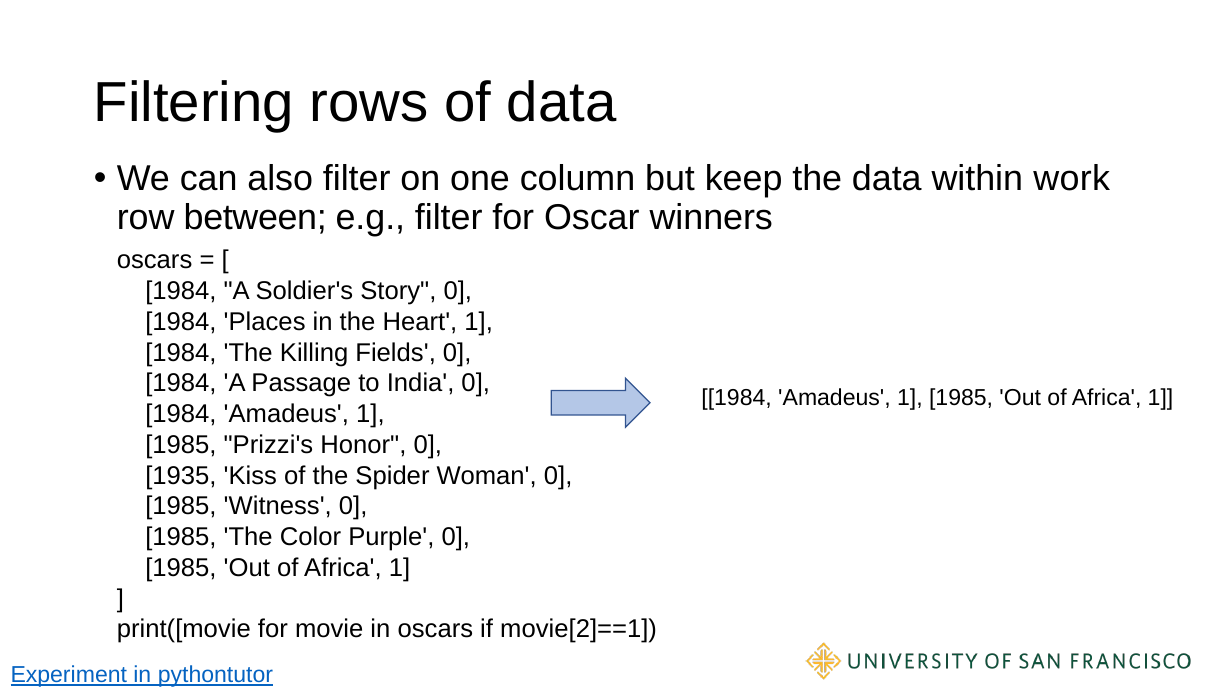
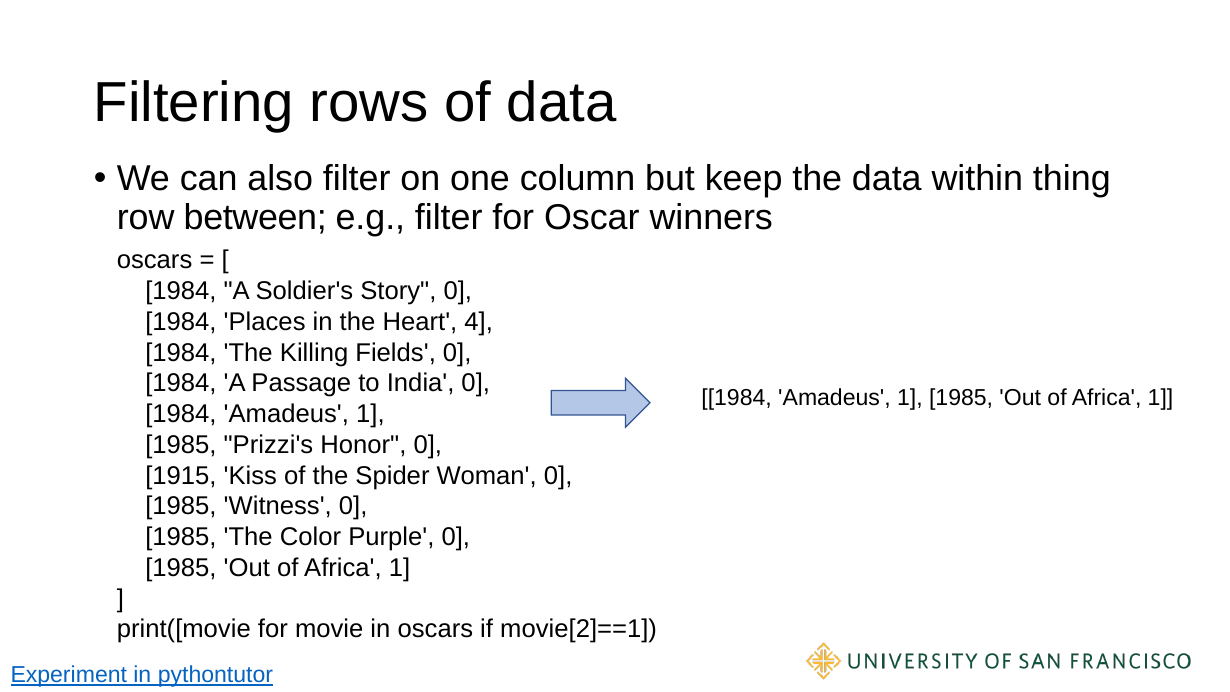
work: work -> thing
Heart 1: 1 -> 4
1935: 1935 -> 1915
